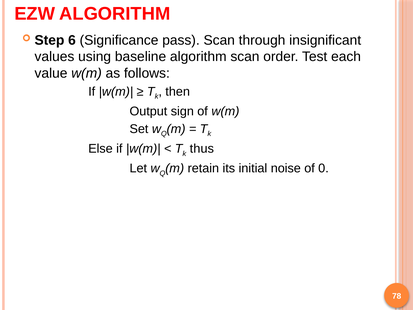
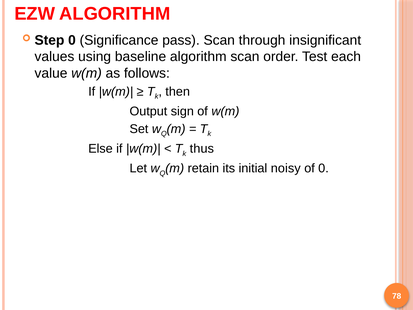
Step 6: 6 -> 0
noise: noise -> noisy
